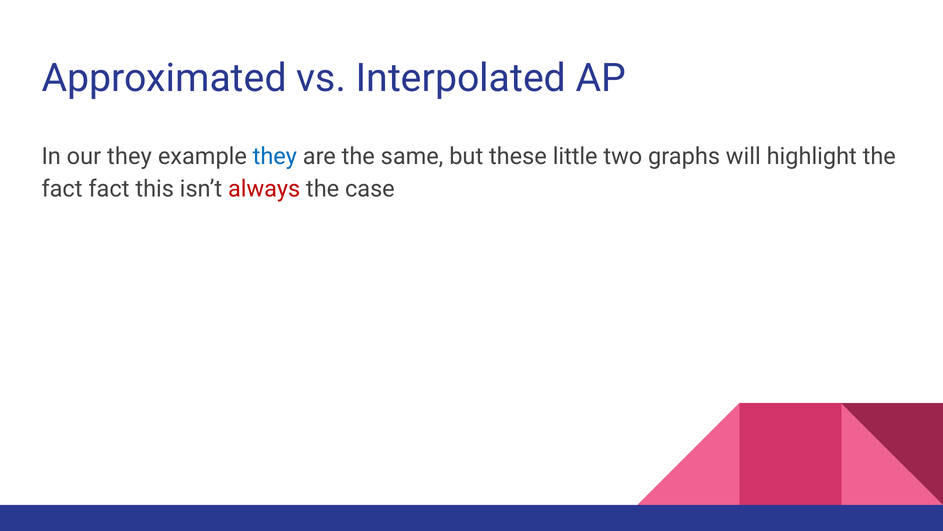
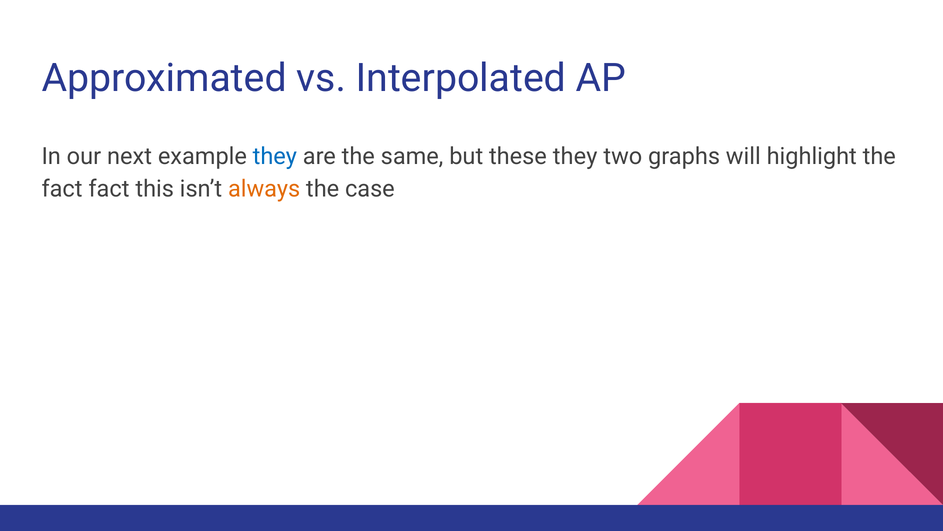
our they: they -> next
these little: little -> they
always colour: red -> orange
